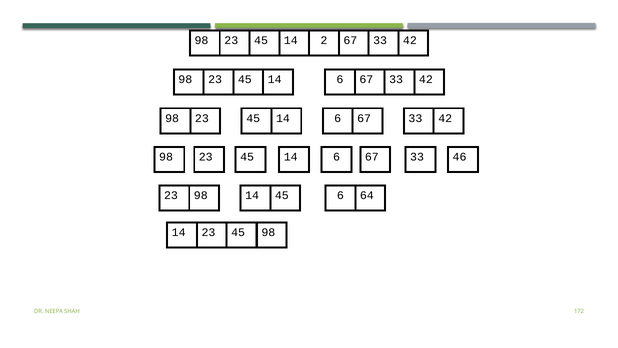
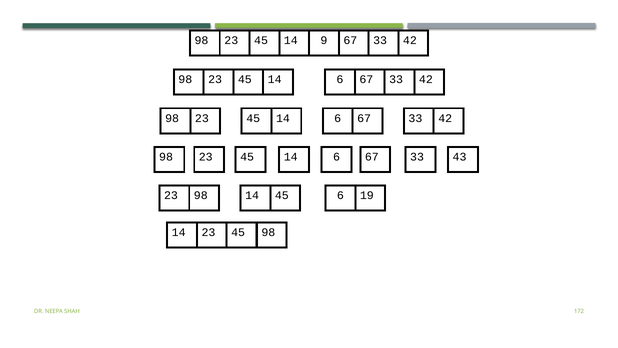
2: 2 -> 9
46: 46 -> 43
64: 64 -> 19
